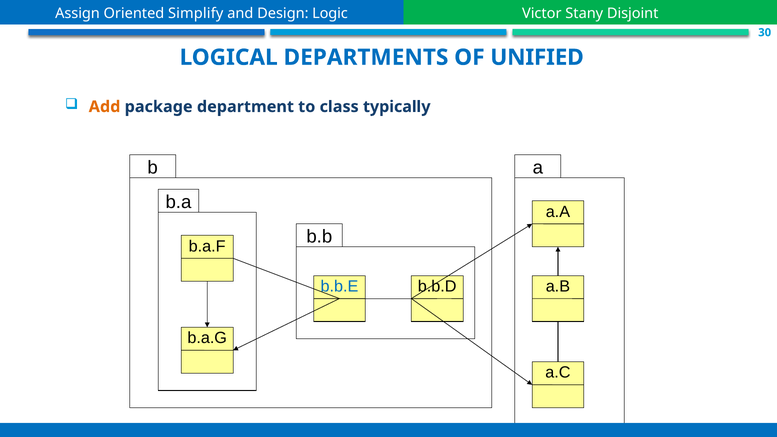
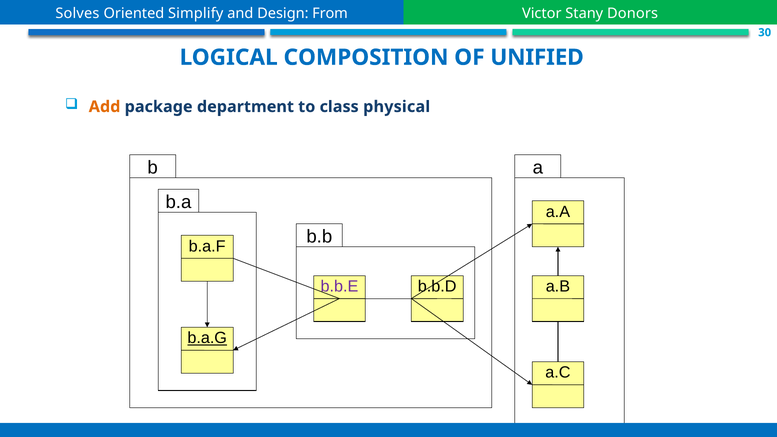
Assign: Assign -> Solves
Logic: Logic -> From
Disjoint: Disjoint -> Donors
DEPARTMENTS: DEPARTMENTS -> COMPOSITION
typically: typically -> physical
b.b.E colour: blue -> purple
b.a.G underline: none -> present
